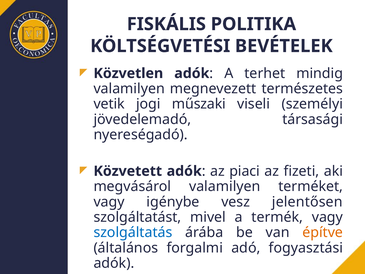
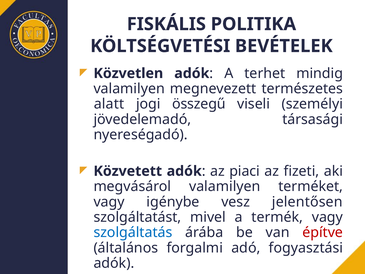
vetik: vetik -> alatt
műszaki: műszaki -> összegű
építve colour: orange -> red
